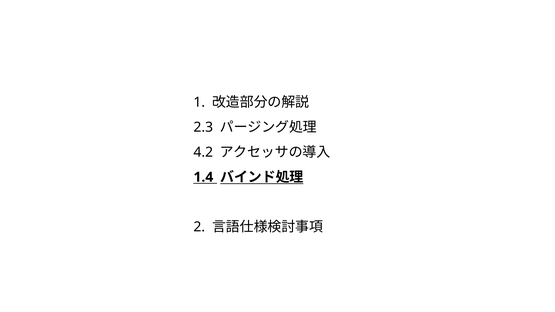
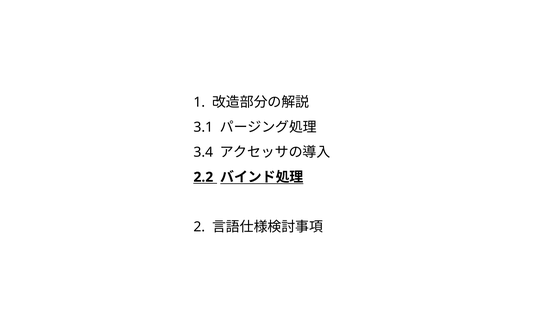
2.3: 2.3 -> 3.1
4.2: 4.2 -> 3.4
1.4: 1.4 -> 2.2
